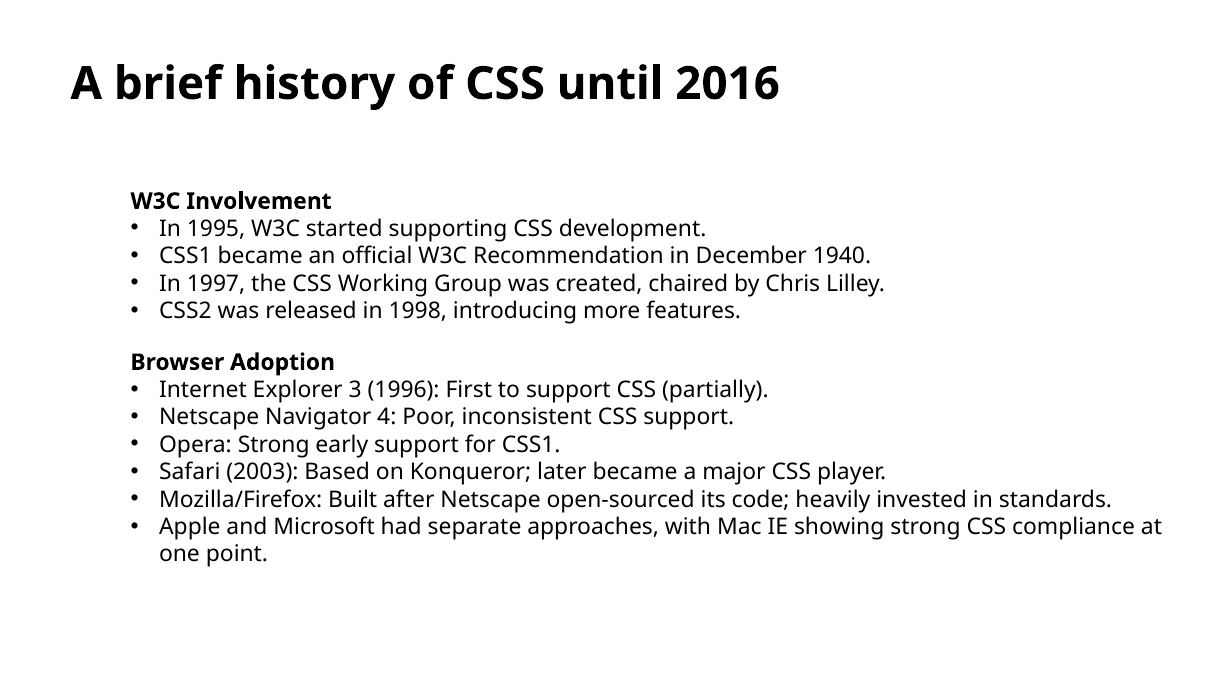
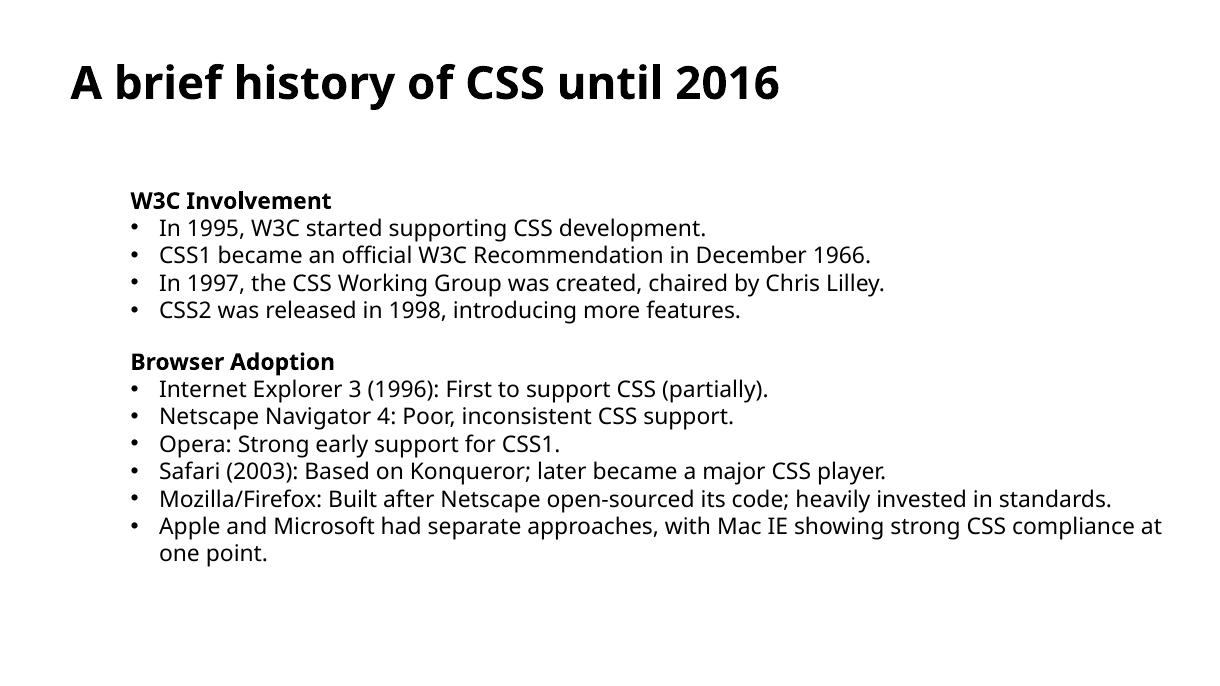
1940: 1940 -> 1966
